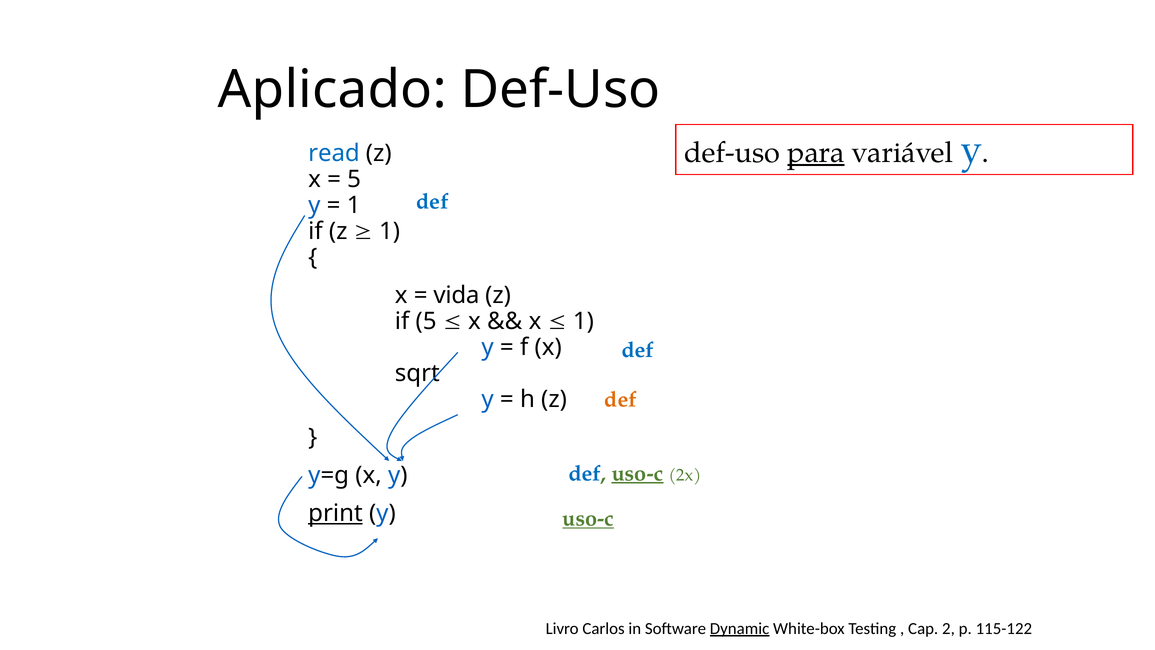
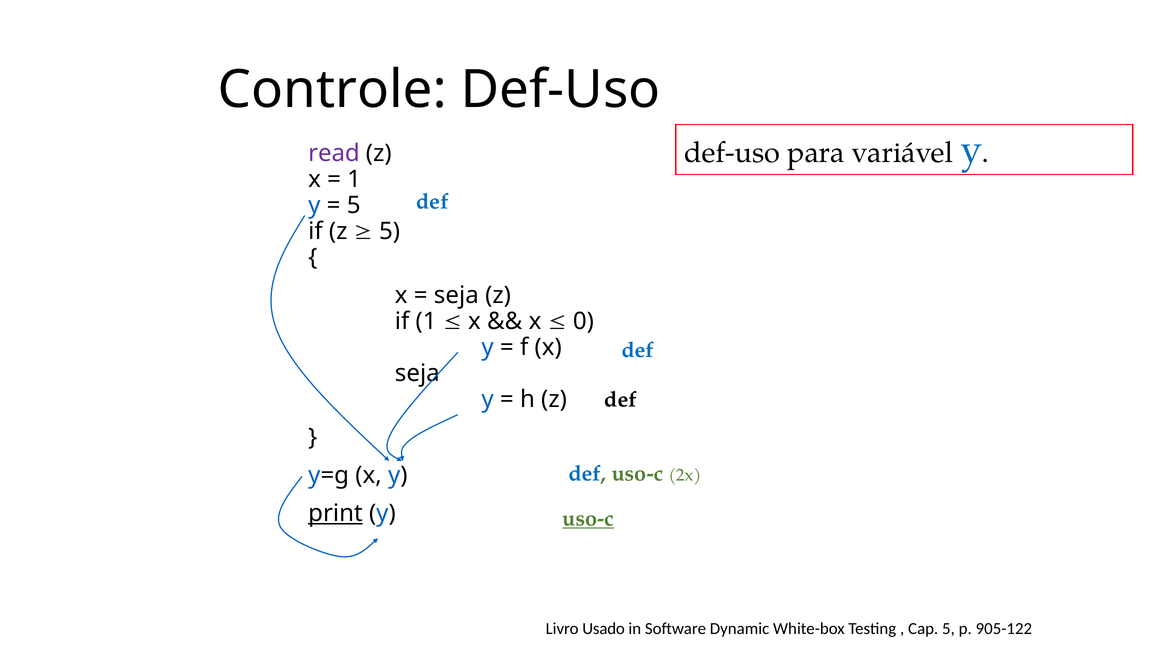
Aplicado: Aplicado -> Controle
para underline: present -> none
read colour: blue -> purple
5 at (354, 179): 5 -> 1
1 at (354, 205): 1 -> 5
1 at (389, 231): 1 -> 5
vida at (456, 295): vida -> seja
if 5: 5 -> 1
1 at (583, 321): 1 -> 0
sqrt at (417, 373): sqrt -> seja
def at (621, 399) colour: orange -> black
uso-c at (638, 473) underline: present -> none
Carlos: Carlos -> Usado
Dynamic underline: present -> none
Cap 2: 2 -> 5
115-122: 115-122 -> 905-122
